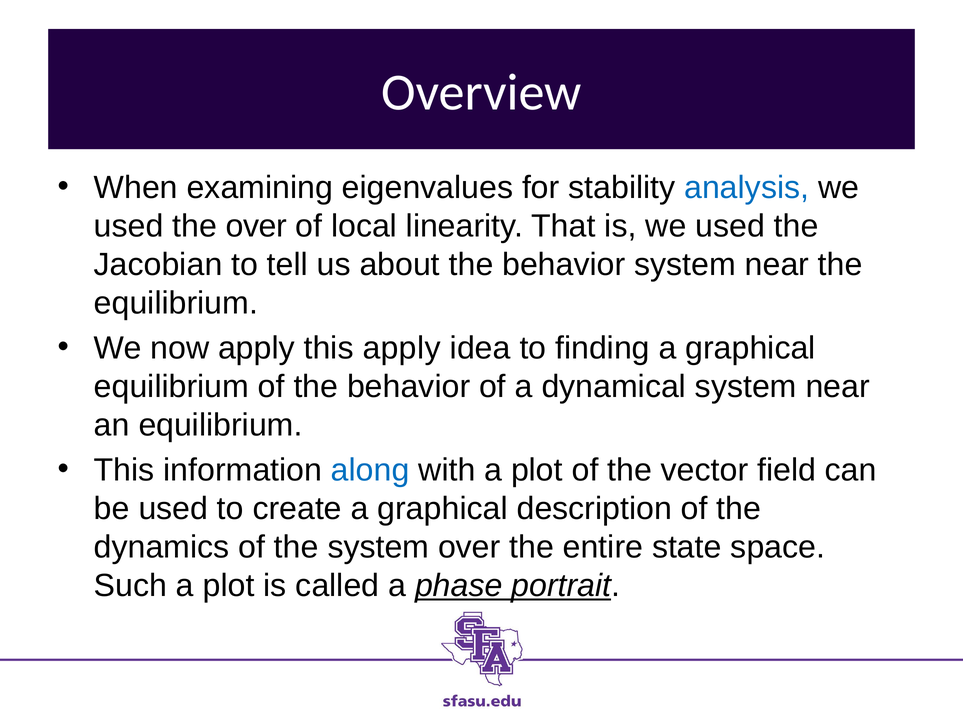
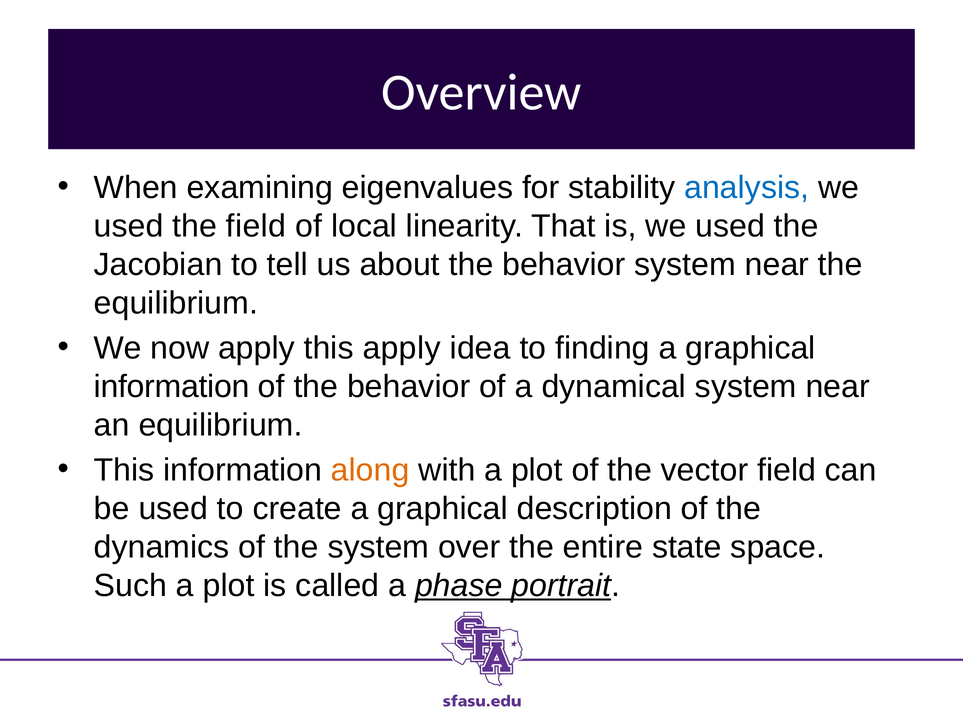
the over: over -> field
equilibrium at (171, 387): equilibrium -> information
along colour: blue -> orange
